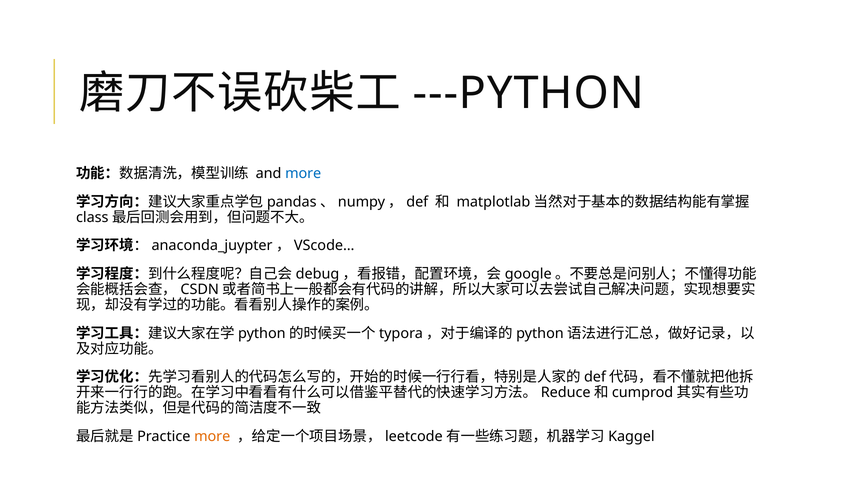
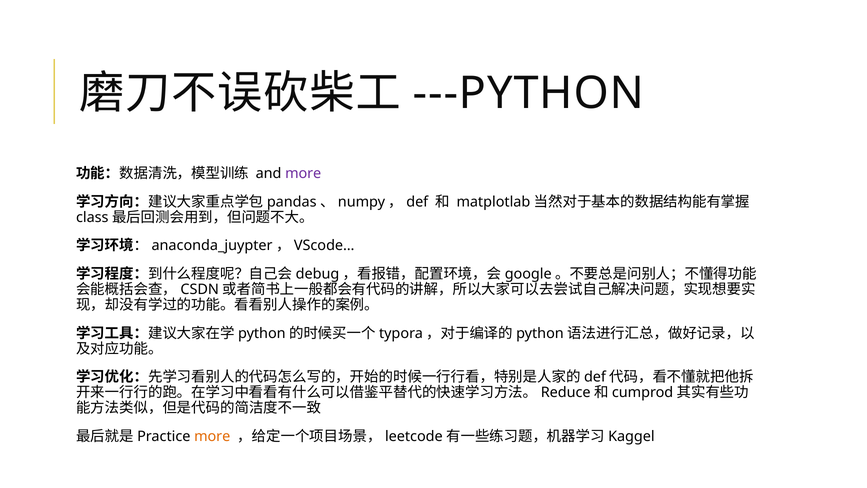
more at (303, 174) colour: blue -> purple
